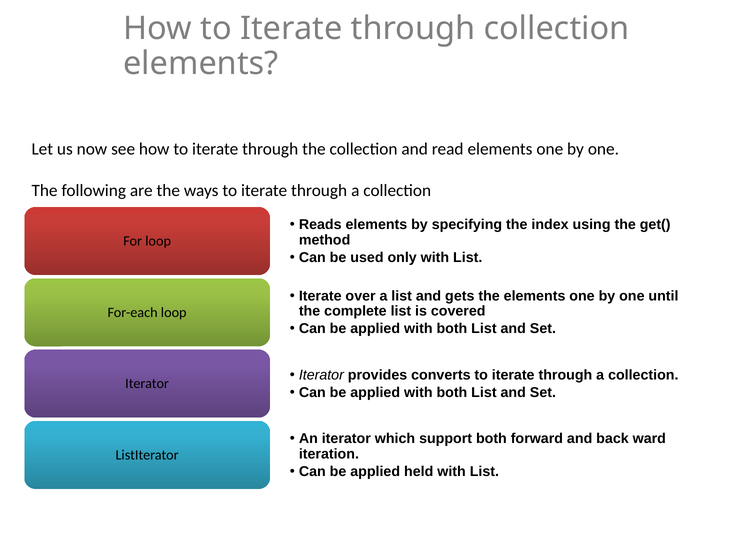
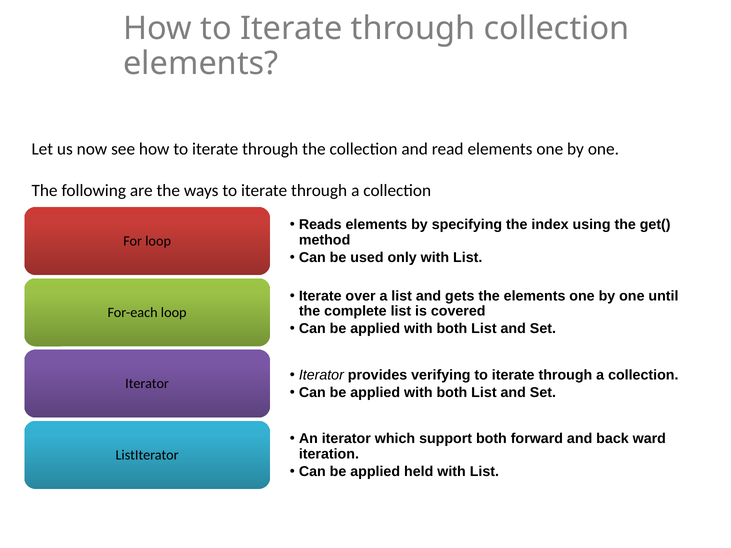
converts: converts -> verifying
